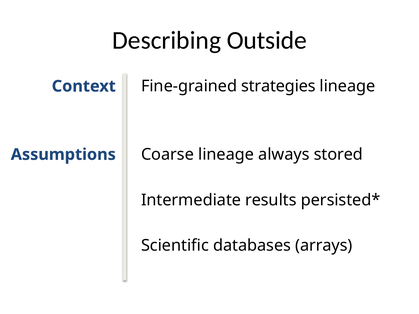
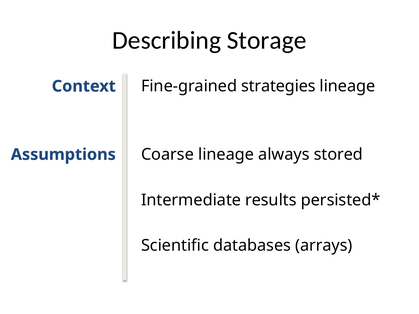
Outside: Outside -> Storage
